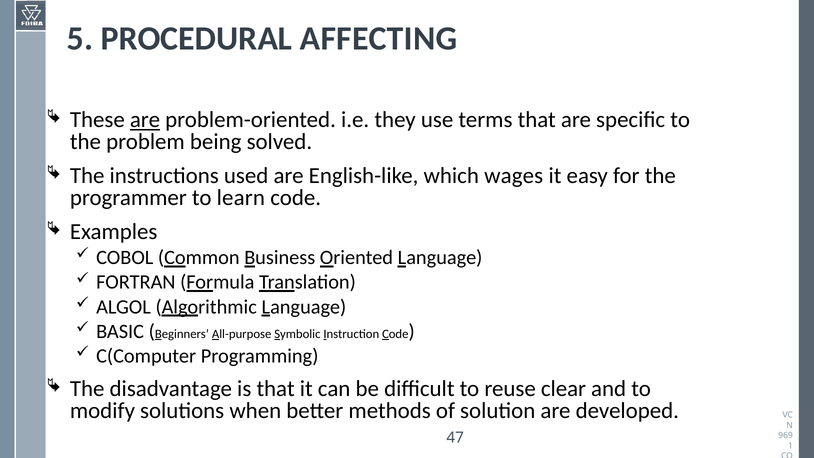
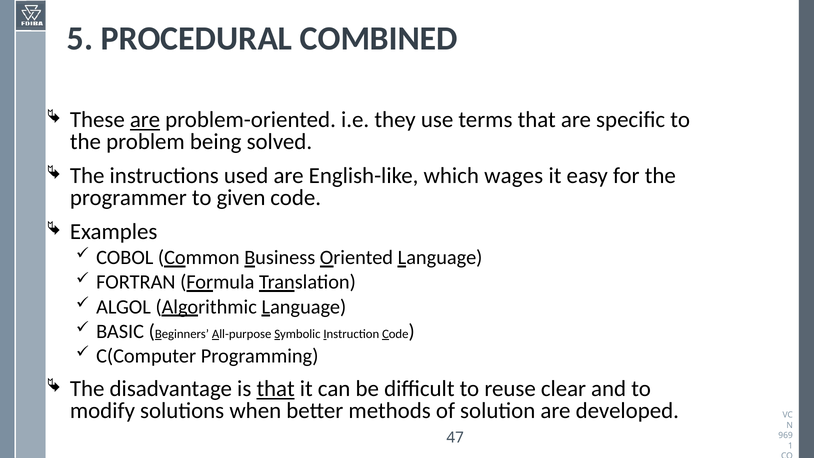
AFFECTING: AFFECTING -> COMBINED
learn: learn -> given
that at (276, 389) underline: none -> present
